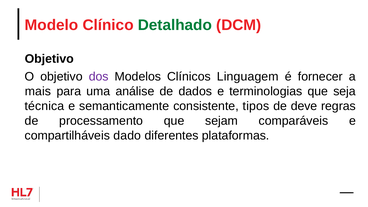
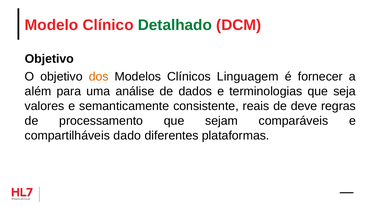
dos colour: purple -> orange
mais: mais -> além
técnica: técnica -> valores
tipos: tipos -> reais
